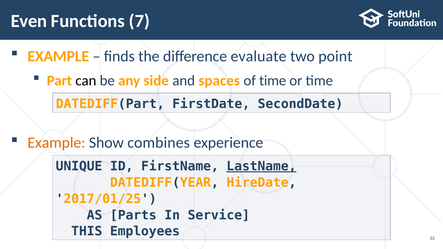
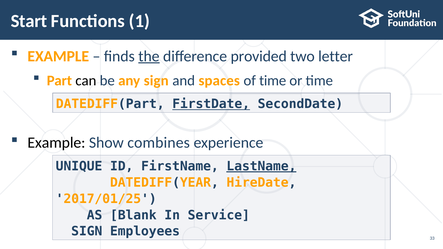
Even: Even -> Start
7: 7 -> 1
the underline: none -> present
evaluate: evaluate -> provided
point: point -> letter
any side: side -> sign
FirstDate underline: none -> present
Example at (56, 143) colour: orange -> black
Parts: Parts -> Blank
THIS at (87, 232): THIS -> SIGN
